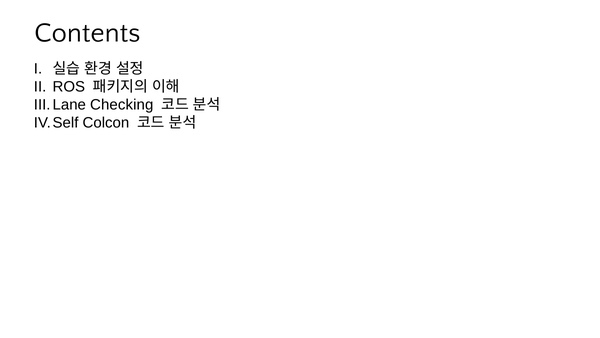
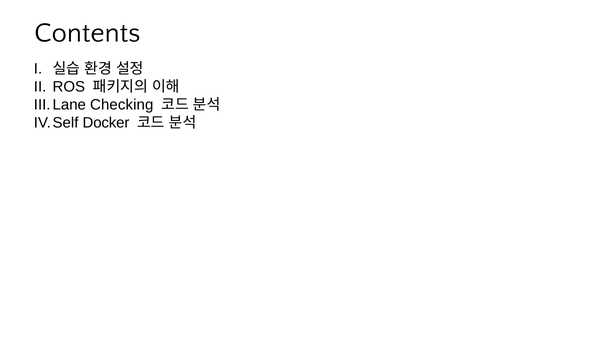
Colcon: Colcon -> Docker
